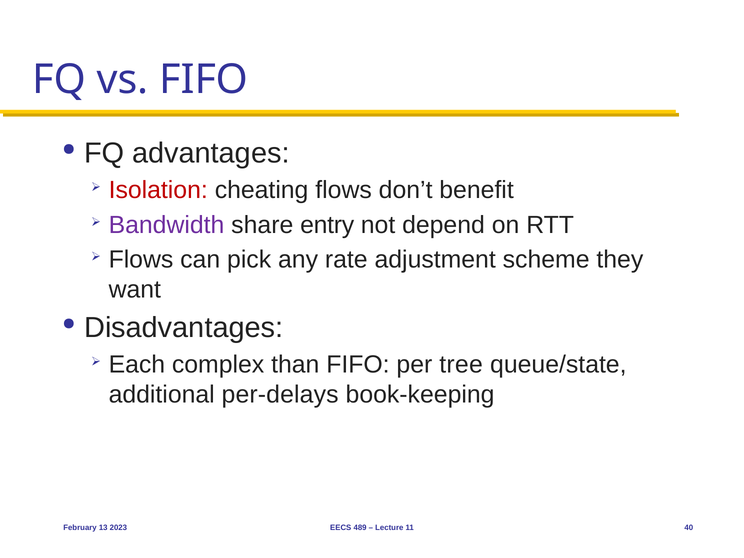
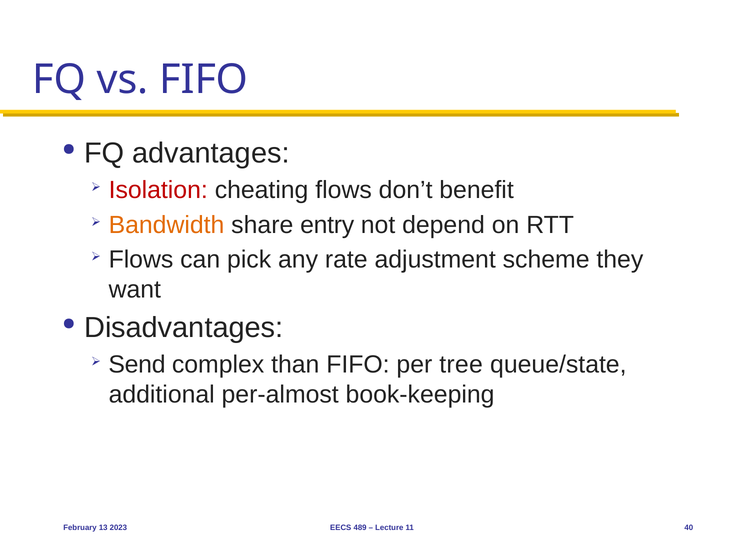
Bandwidth colour: purple -> orange
Each: Each -> Send
per-delays: per-delays -> per-almost
